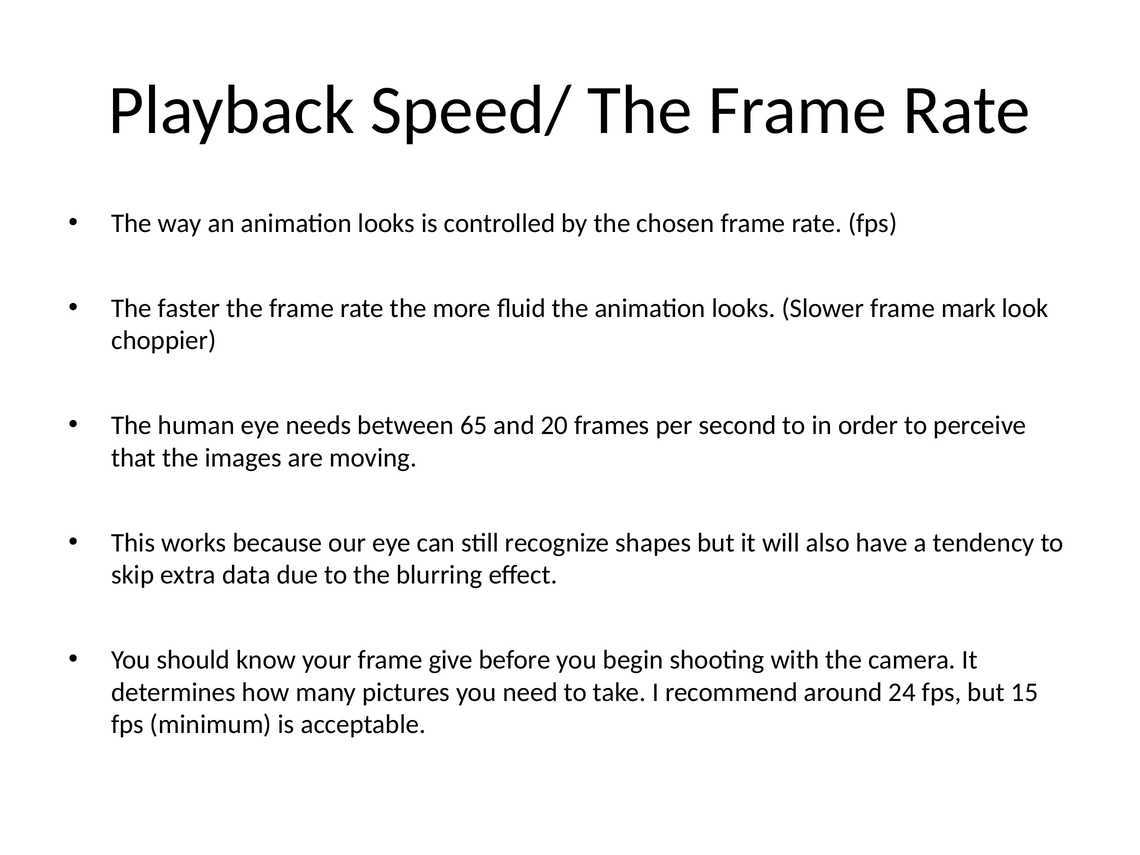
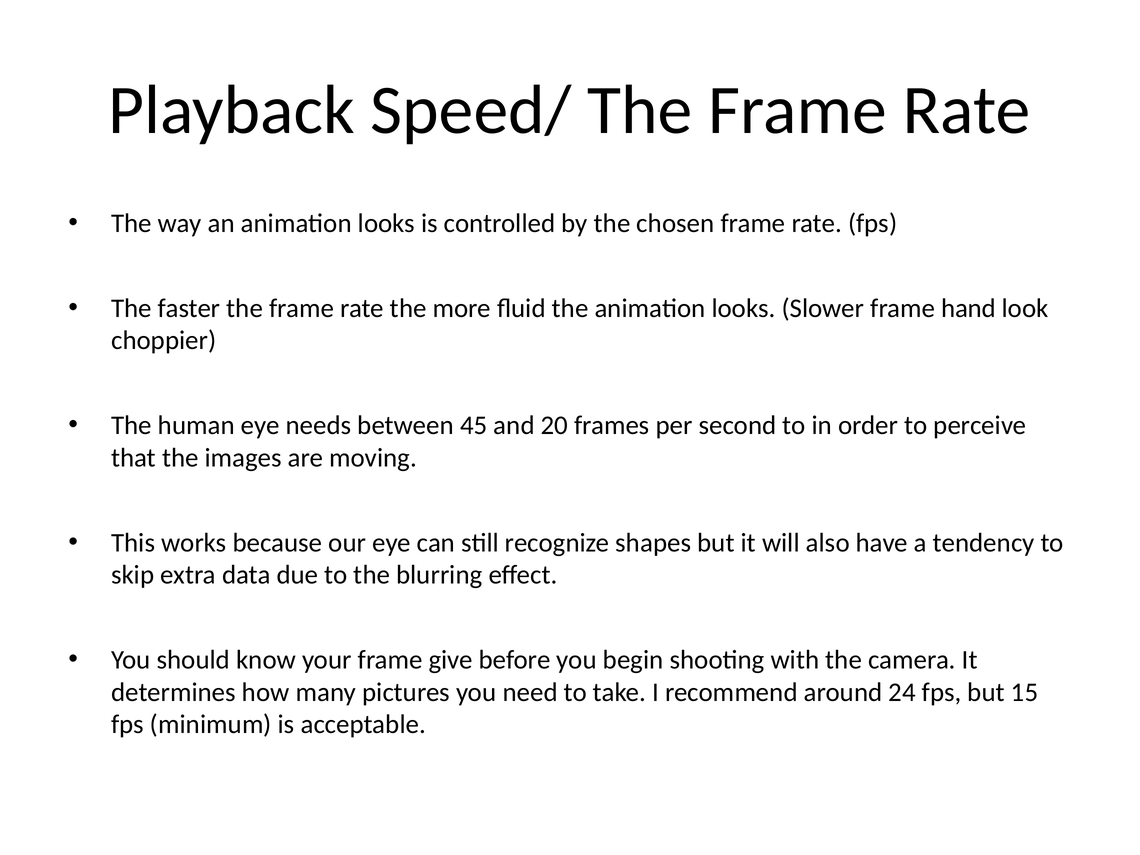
mark: mark -> hand
65: 65 -> 45
